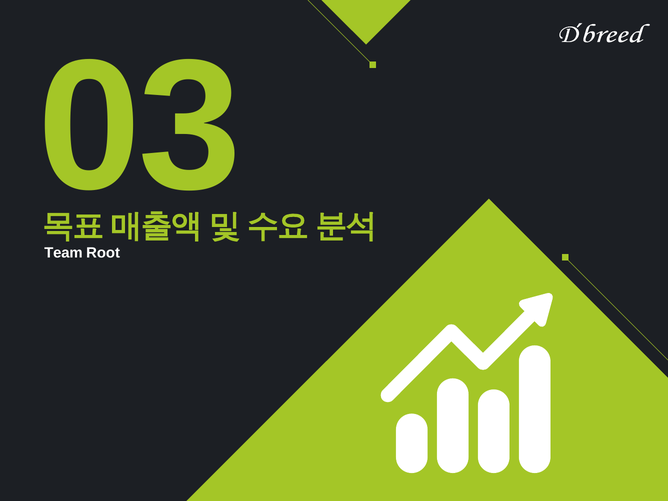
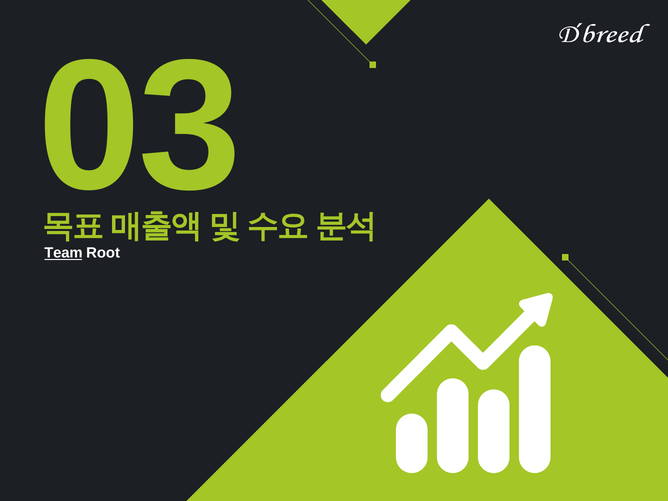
Team underline: none -> present
